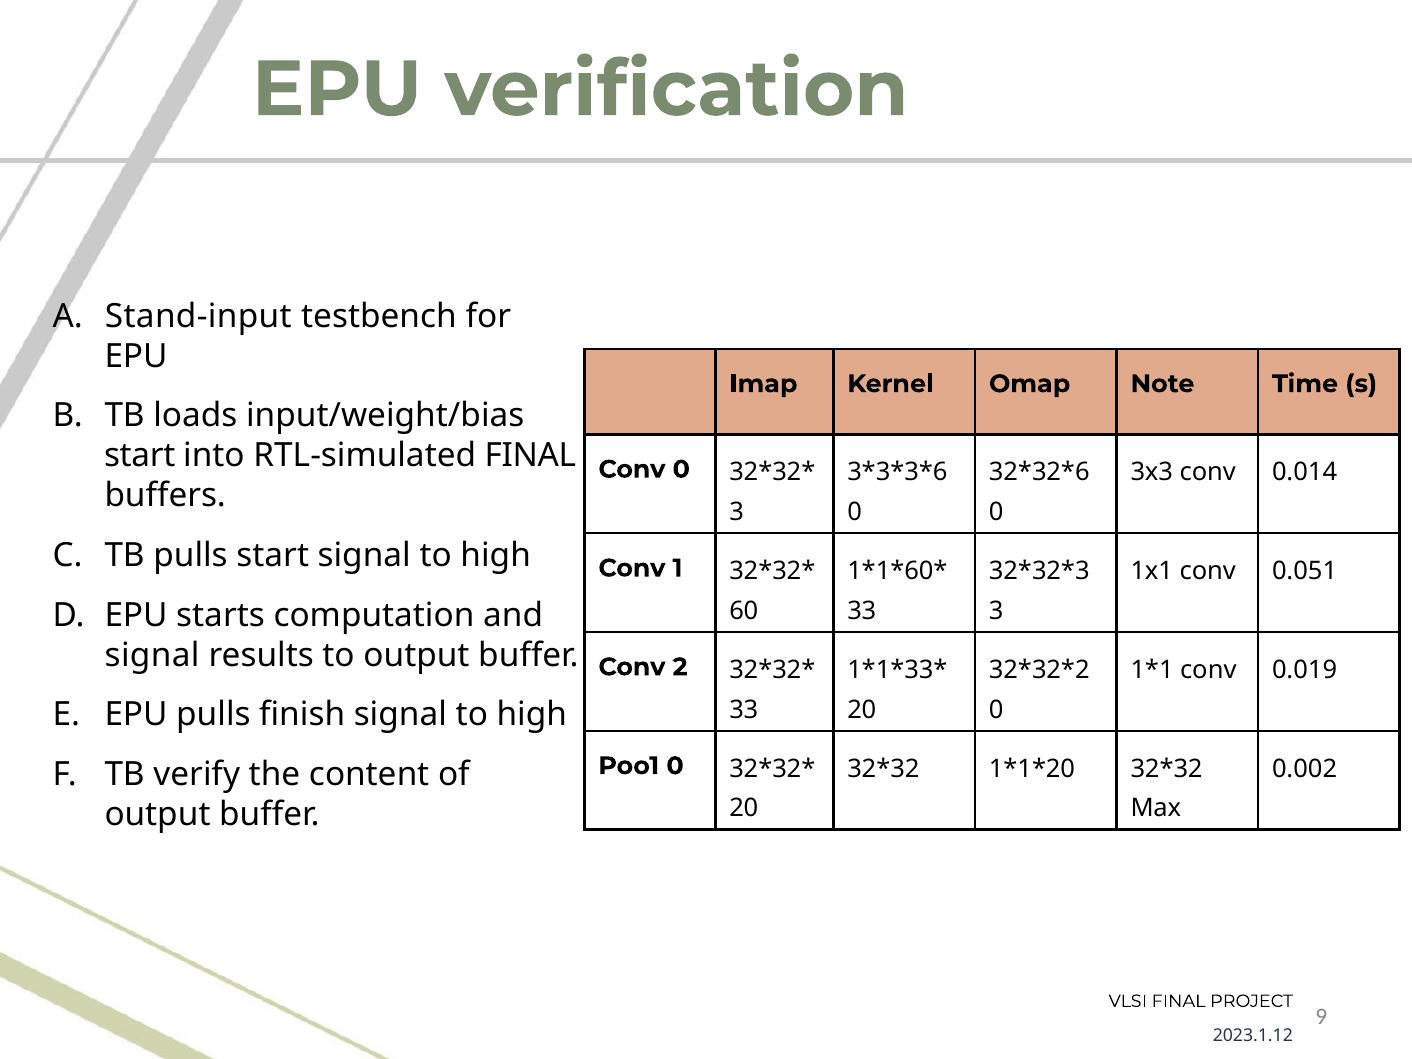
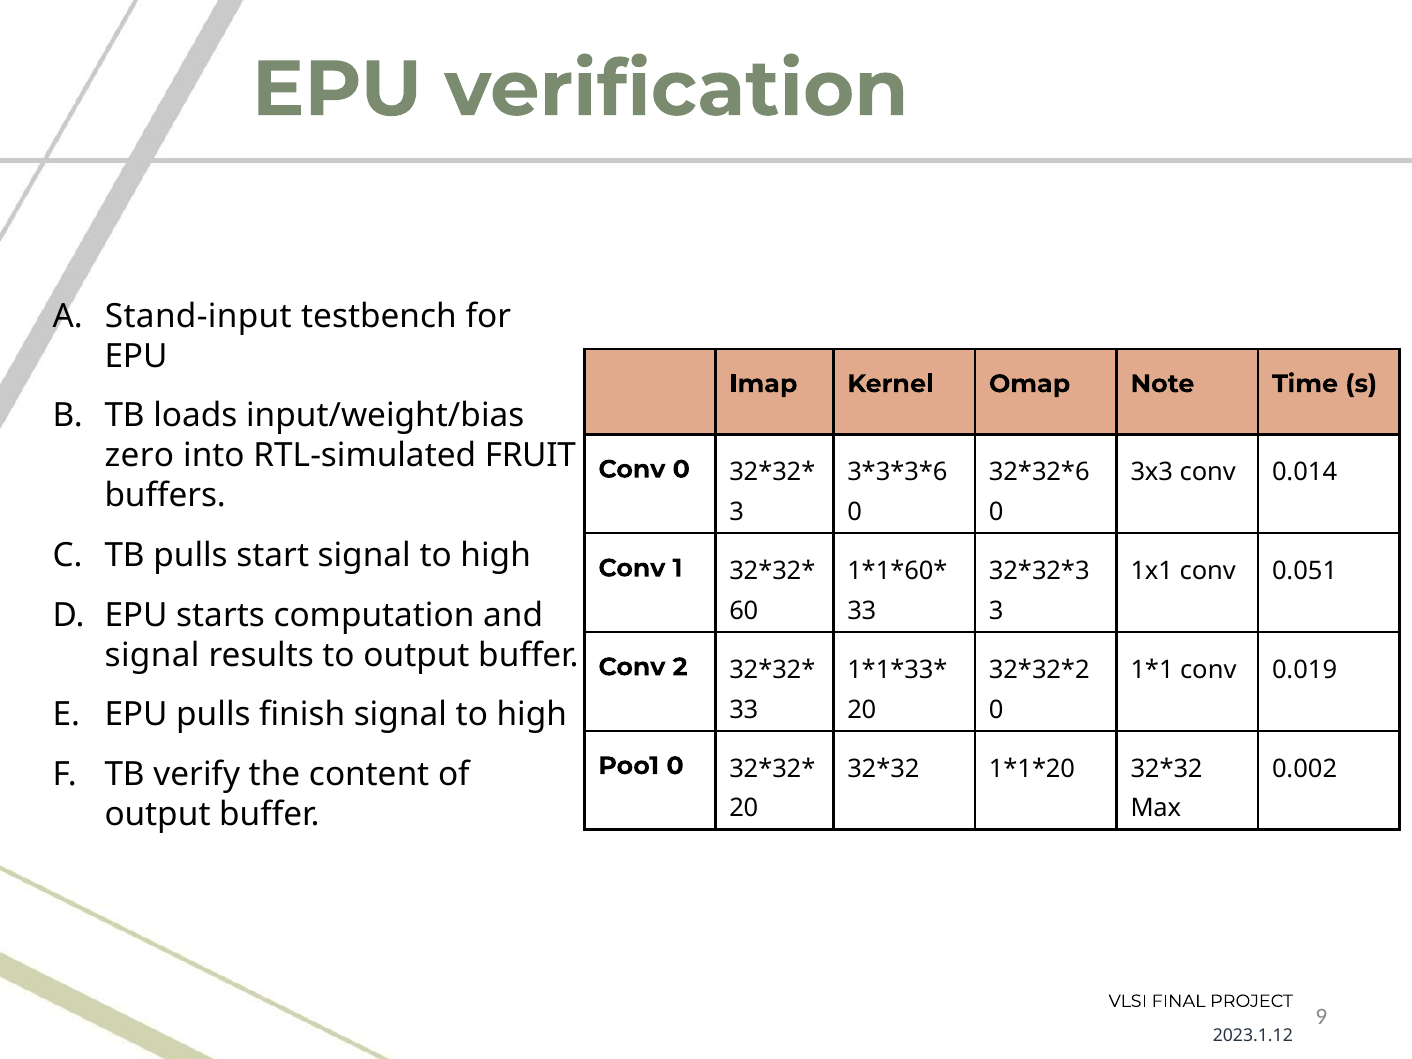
start at (140, 456): start -> zero
RTL-simulated FINAL: FINAL -> FRUIT
